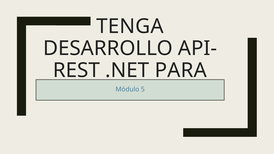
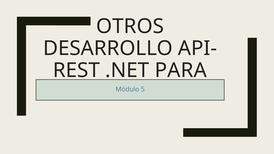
TENGA: TENGA -> OTROS
